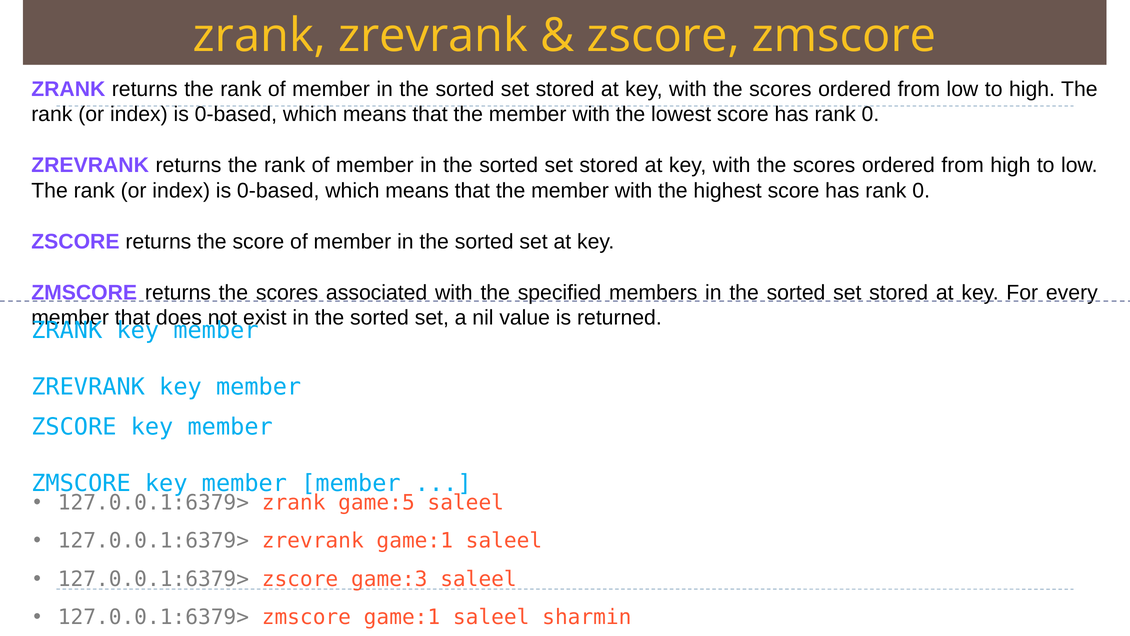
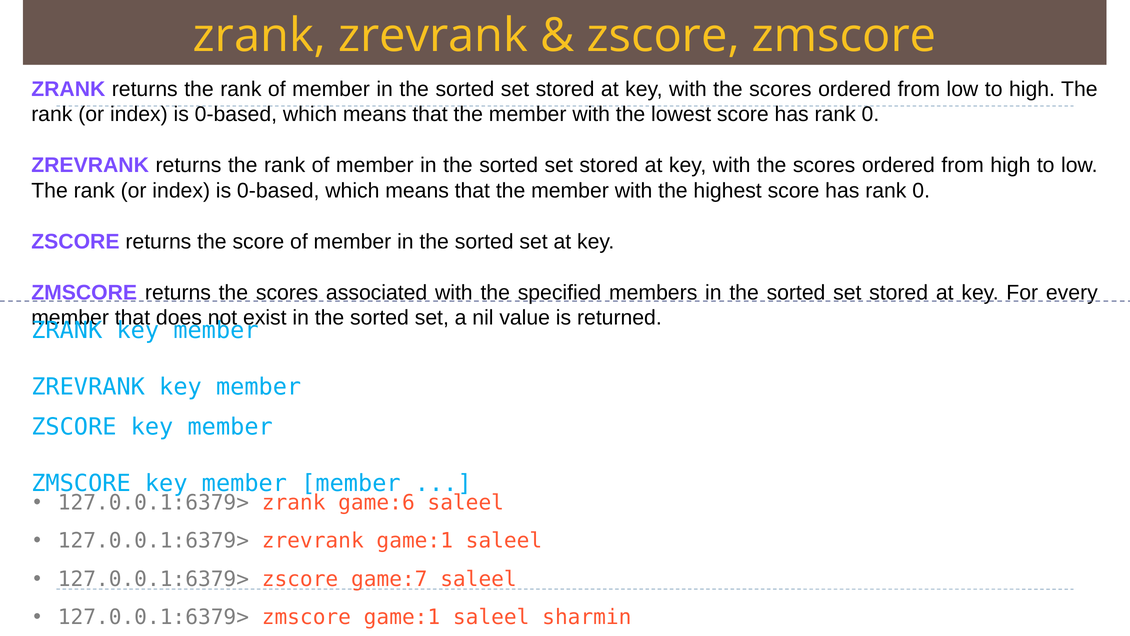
game:5: game:5 -> game:6
game:3: game:3 -> game:7
